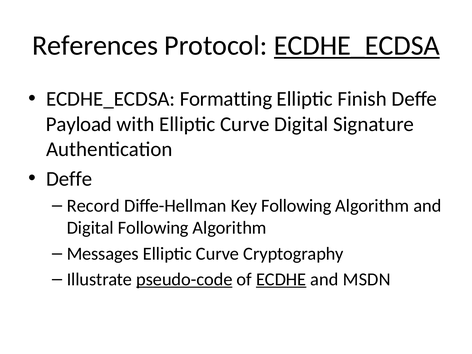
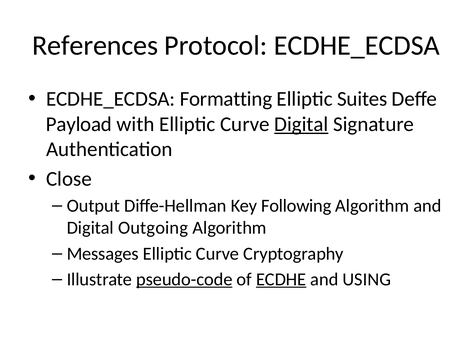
ECDHE_ECDSA at (357, 46) underline: present -> none
Finish: Finish -> Suites
Digital at (301, 124) underline: none -> present
Deffe at (69, 179): Deffe -> Close
Record: Record -> Output
Digital Following: Following -> Outgoing
MSDN: MSDN -> USING
